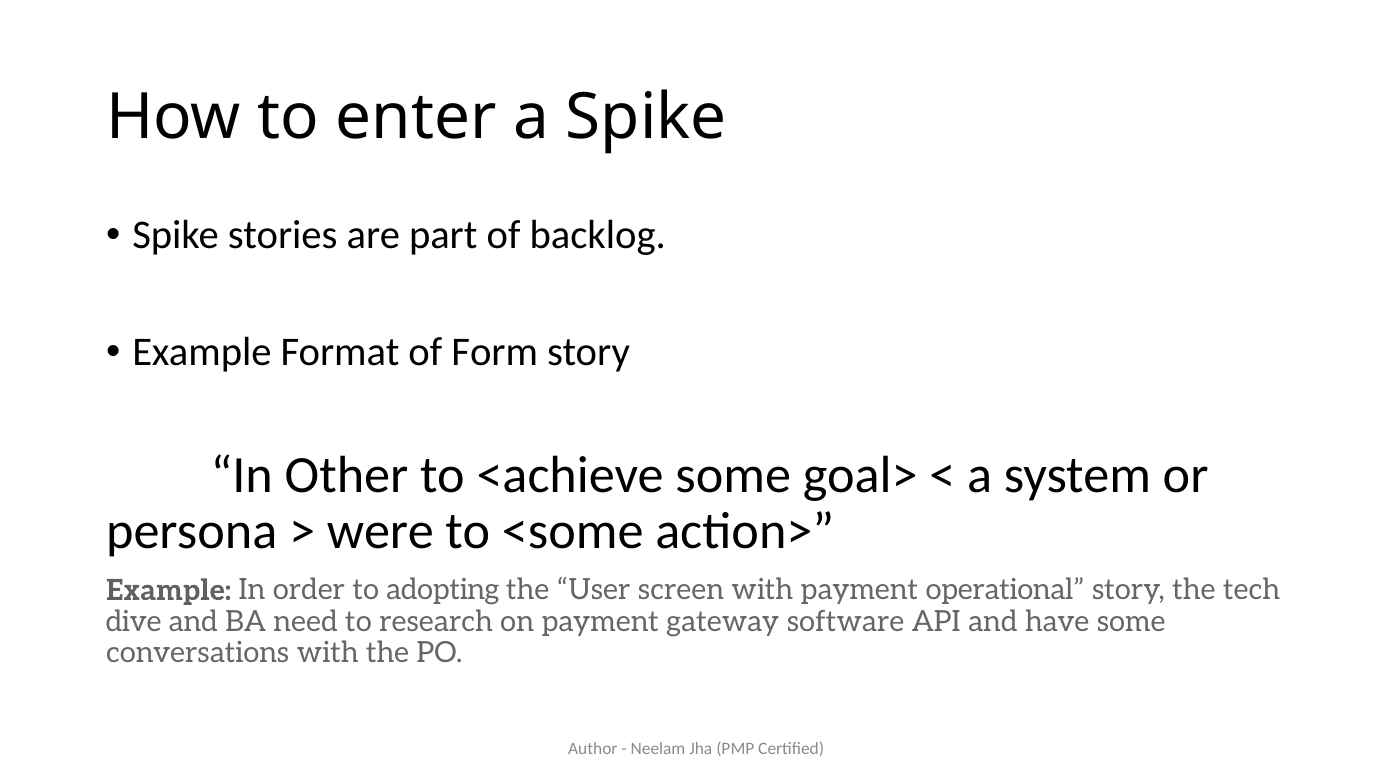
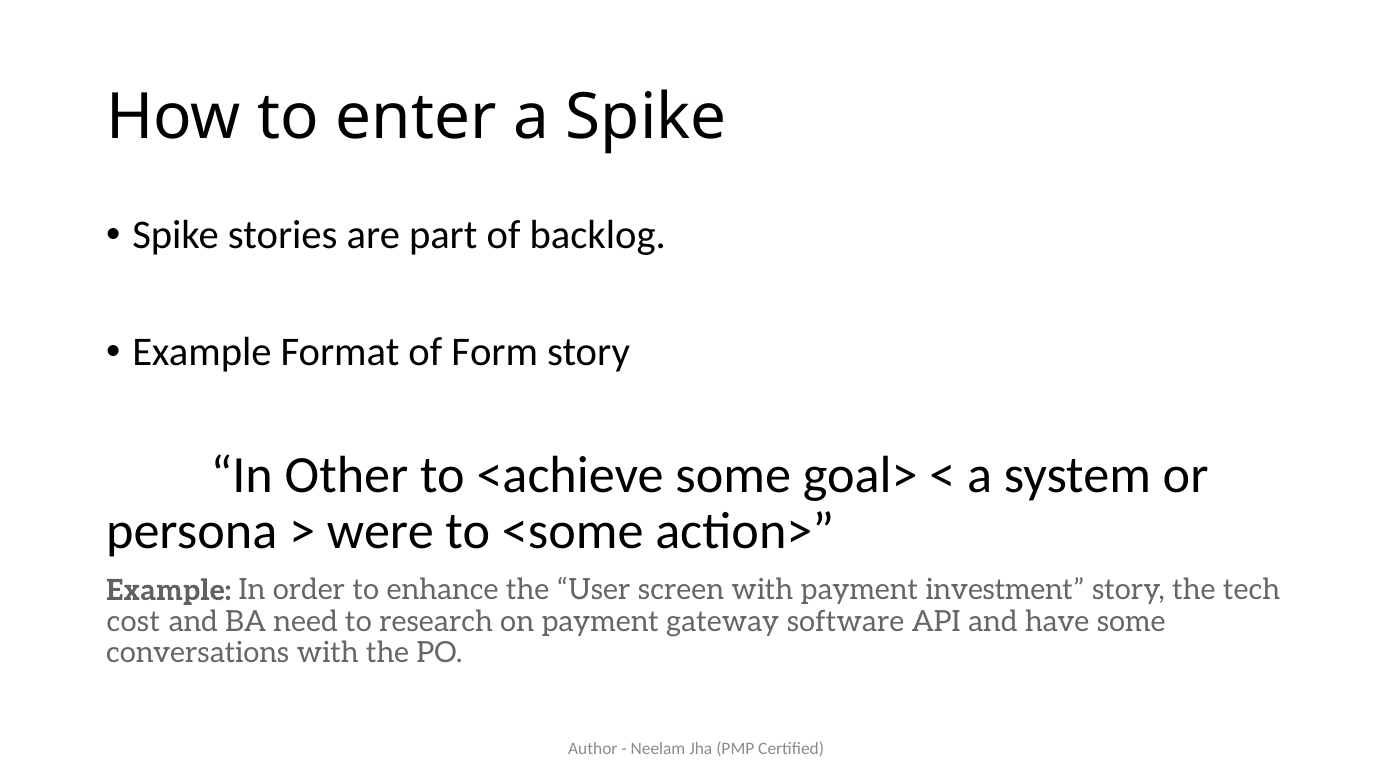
adopting: adopting -> enhance
operational: operational -> investment
dive: dive -> cost
